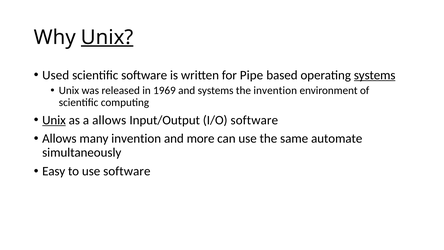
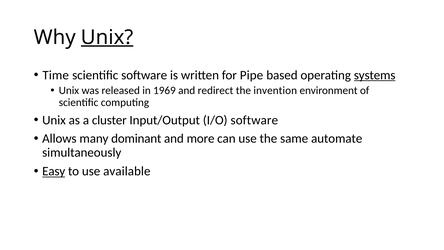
Used: Used -> Time
and systems: systems -> redirect
Unix at (54, 120) underline: present -> none
a allows: allows -> cluster
many invention: invention -> dominant
Easy underline: none -> present
use software: software -> available
